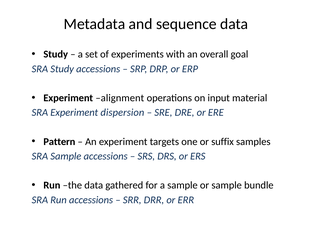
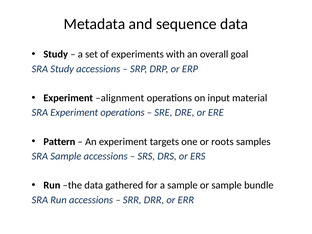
Experiment dispersion: dispersion -> operations
suffix: suffix -> roots
